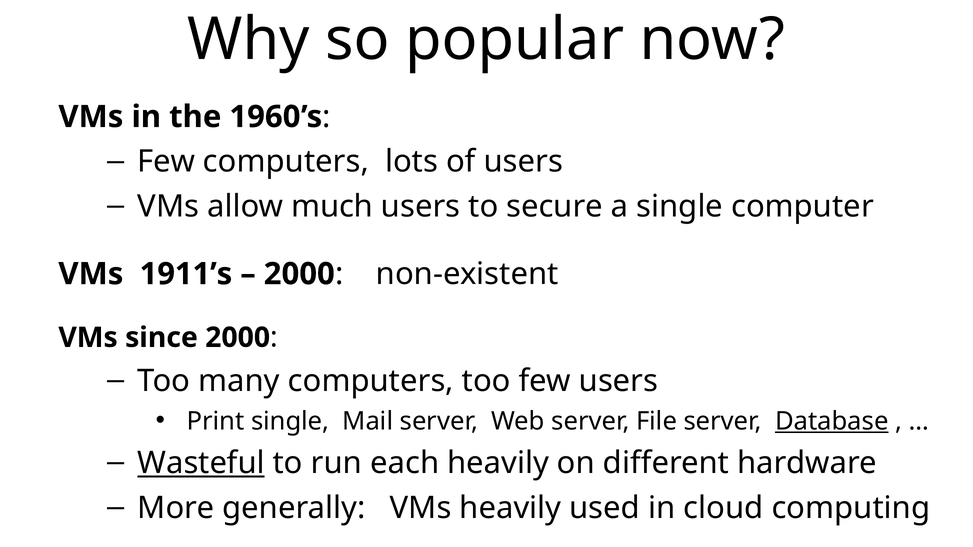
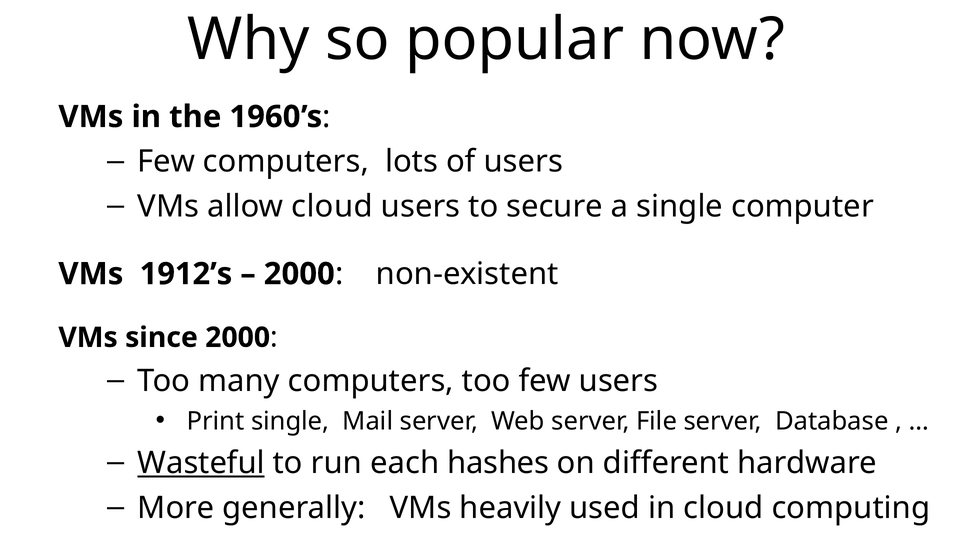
allow much: much -> cloud
1911’s: 1911’s -> 1912’s
Database underline: present -> none
each heavily: heavily -> hashes
